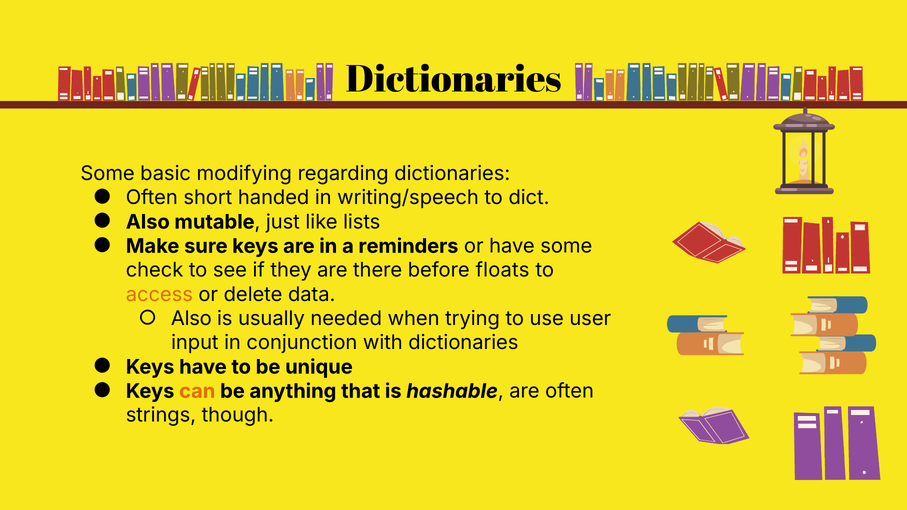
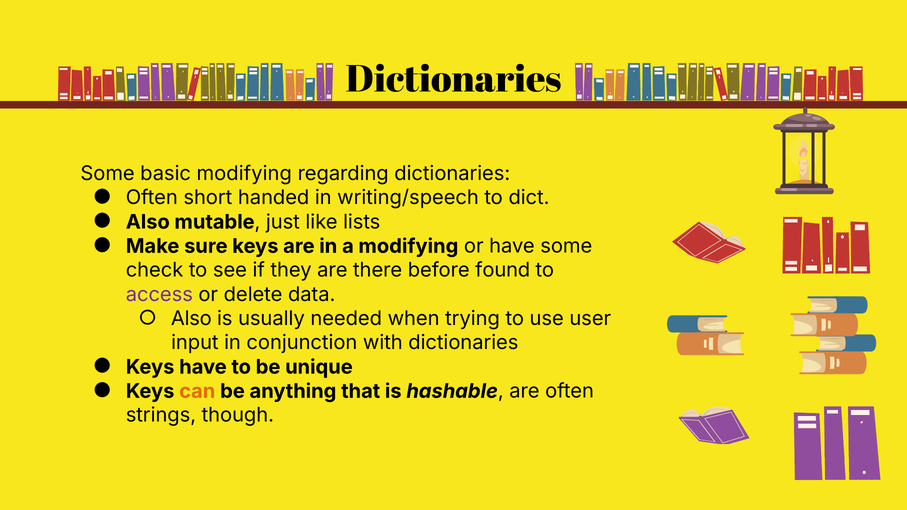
a reminders: reminders -> modifying
floats: floats -> found
access colour: orange -> purple
